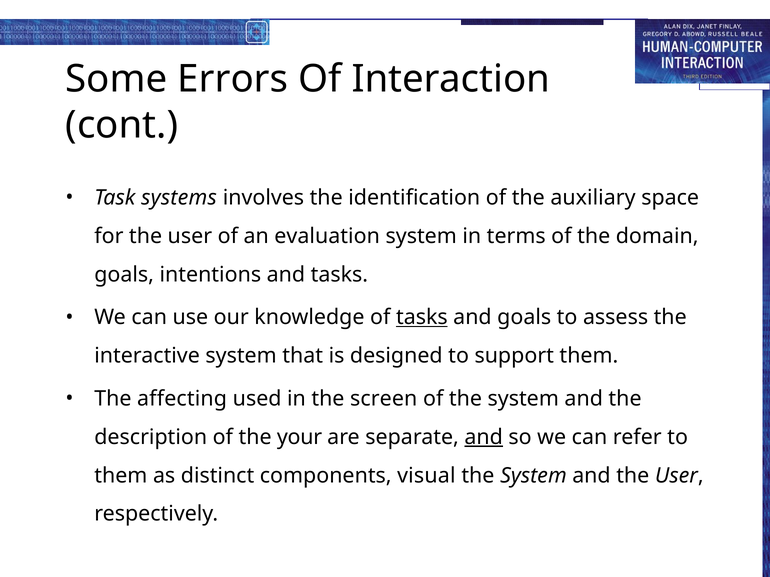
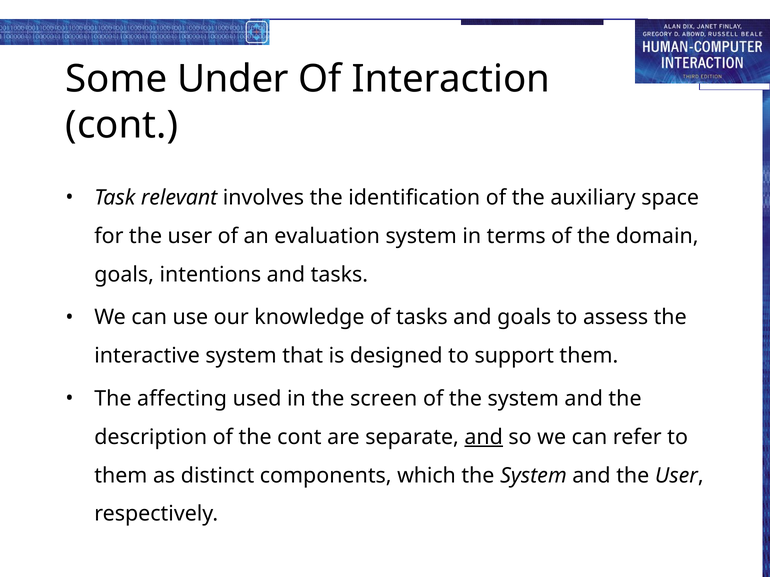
Errors: Errors -> Under
systems: systems -> relevant
tasks at (422, 318) underline: present -> none
the your: your -> cont
visual: visual -> which
